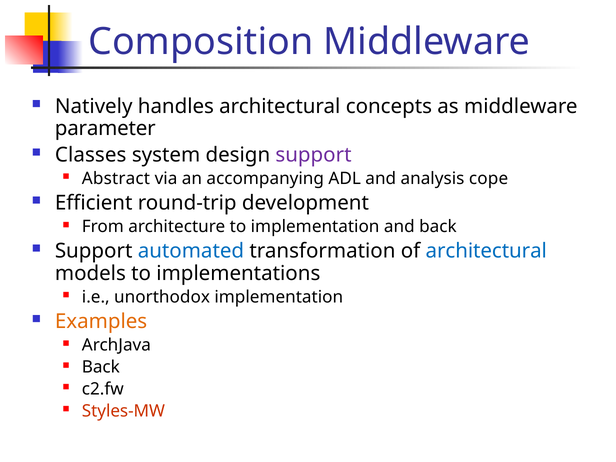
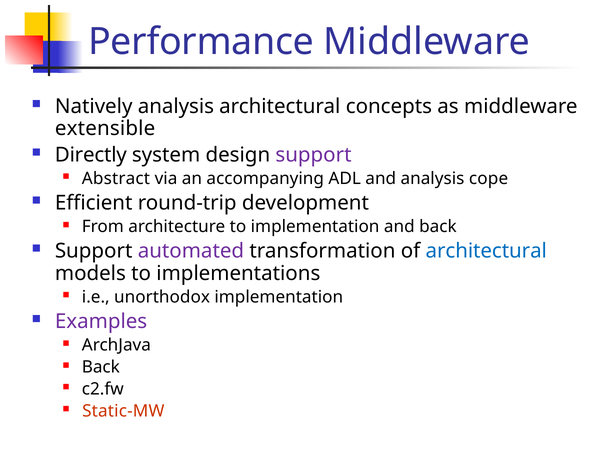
Composition: Composition -> Performance
Natively handles: handles -> analysis
parameter: parameter -> extensible
Classes: Classes -> Directly
automated colour: blue -> purple
Examples colour: orange -> purple
Styles-MW: Styles-MW -> Static-MW
